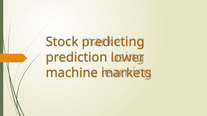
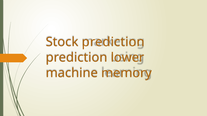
Stock predicting: predicting -> prediction
markets: markets -> memory
